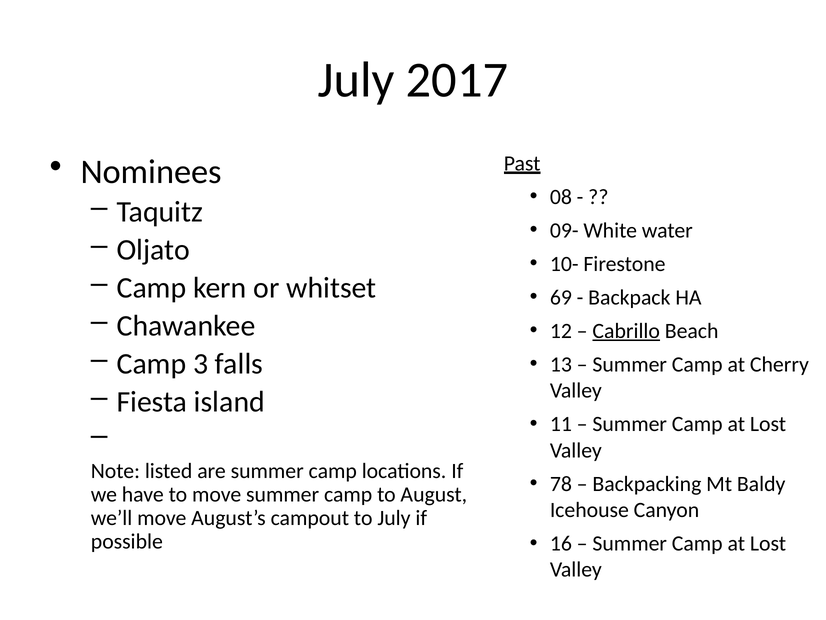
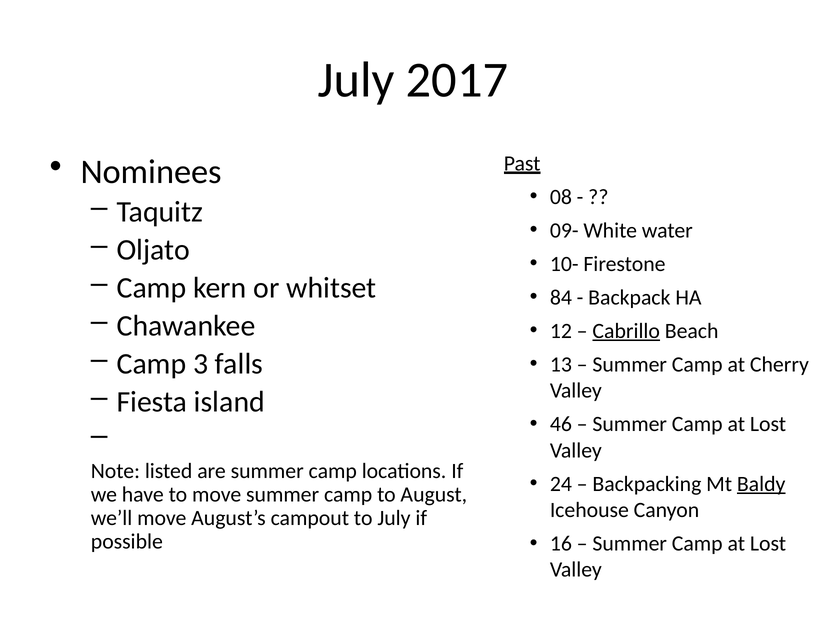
69: 69 -> 84
11: 11 -> 46
78: 78 -> 24
Baldy underline: none -> present
